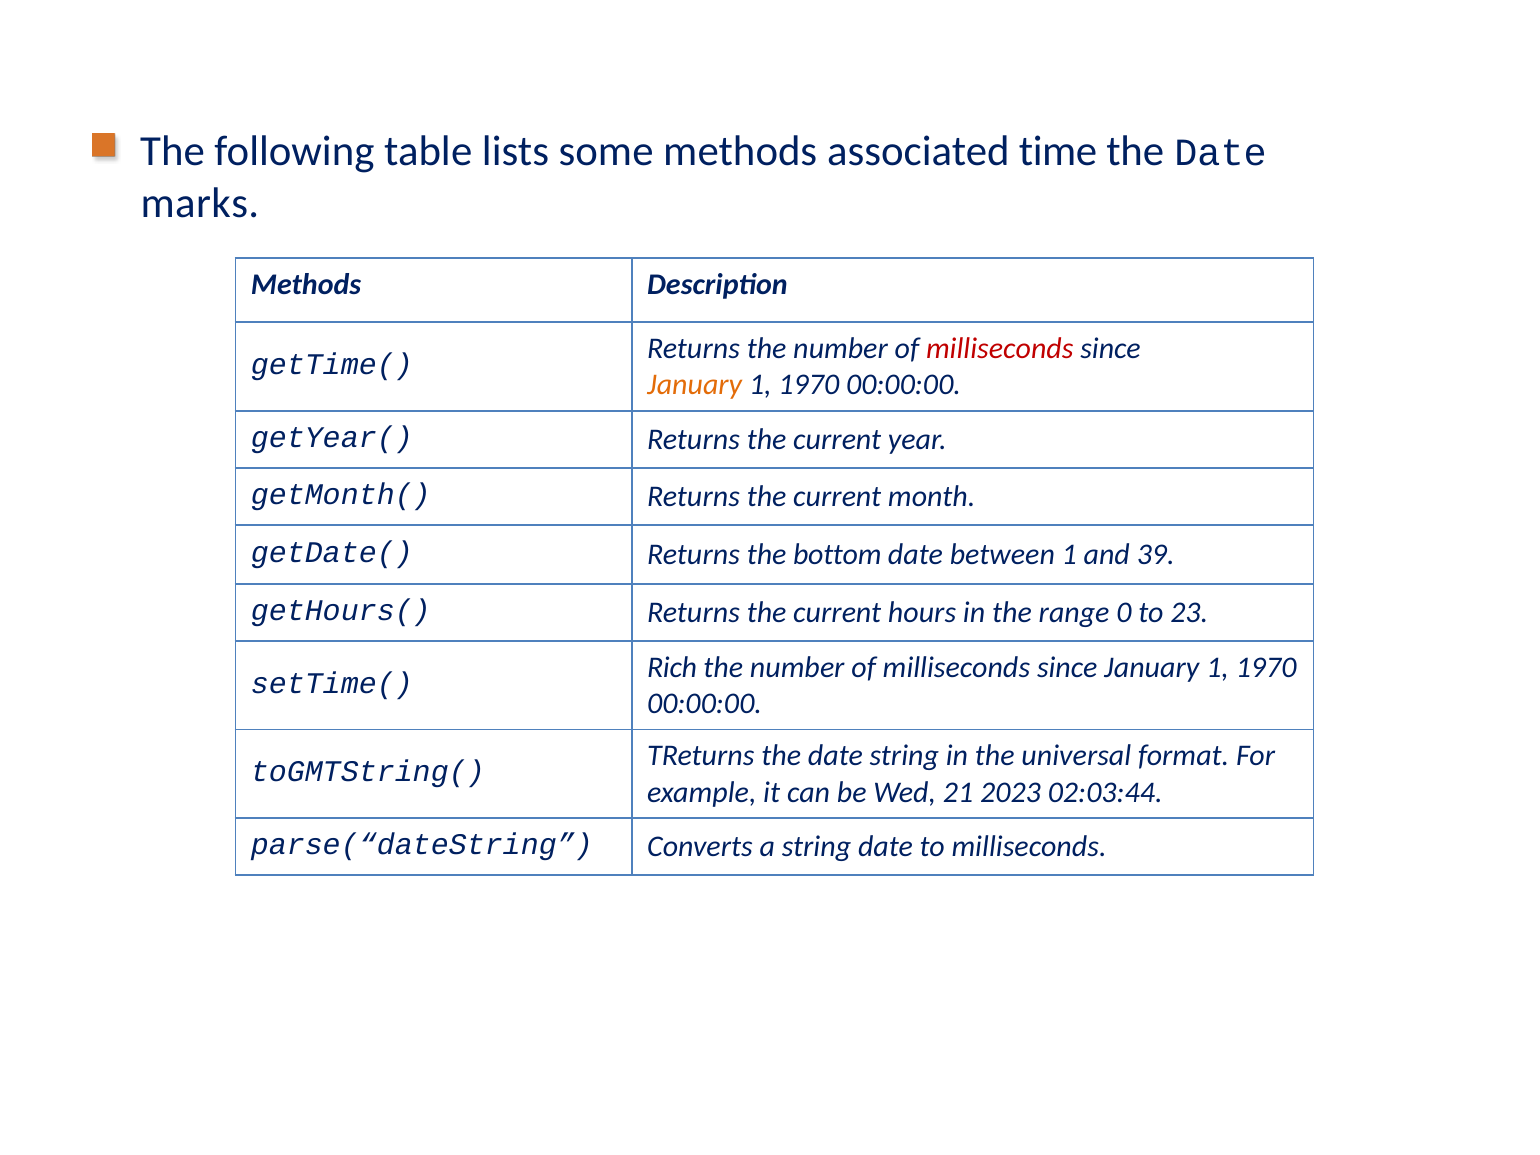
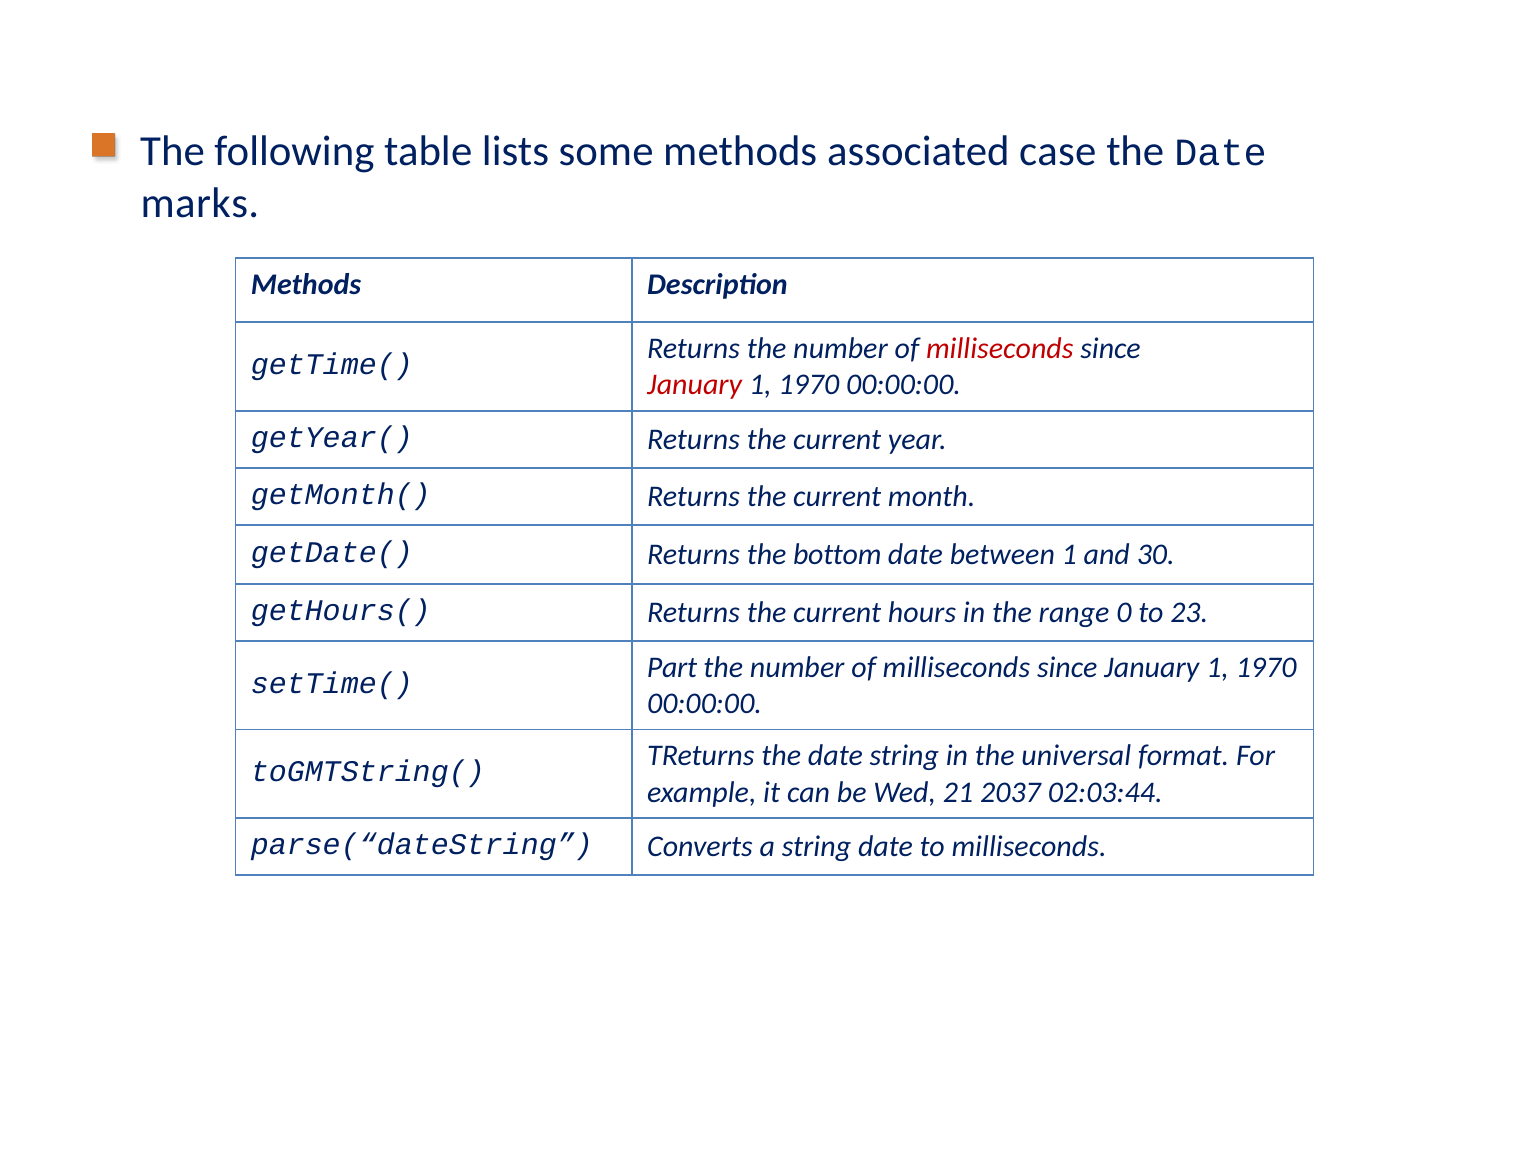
time: time -> case
January at (695, 385) colour: orange -> red
39: 39 -> 30
Rich: Rich -> Part
2023: 2023 -> 2037
